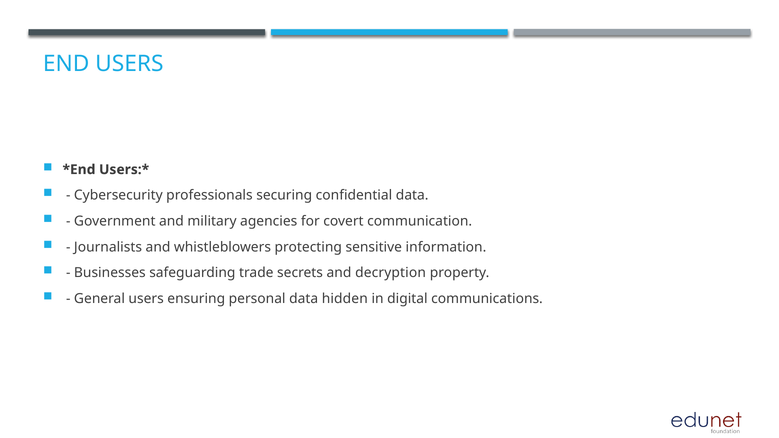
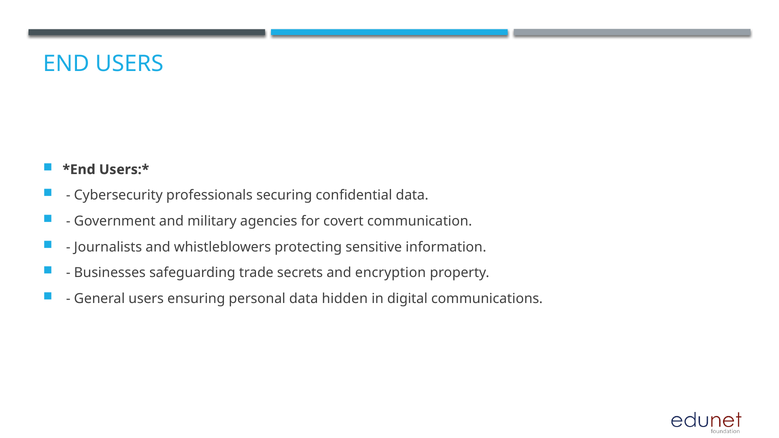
decryption: decryption -> encryption
